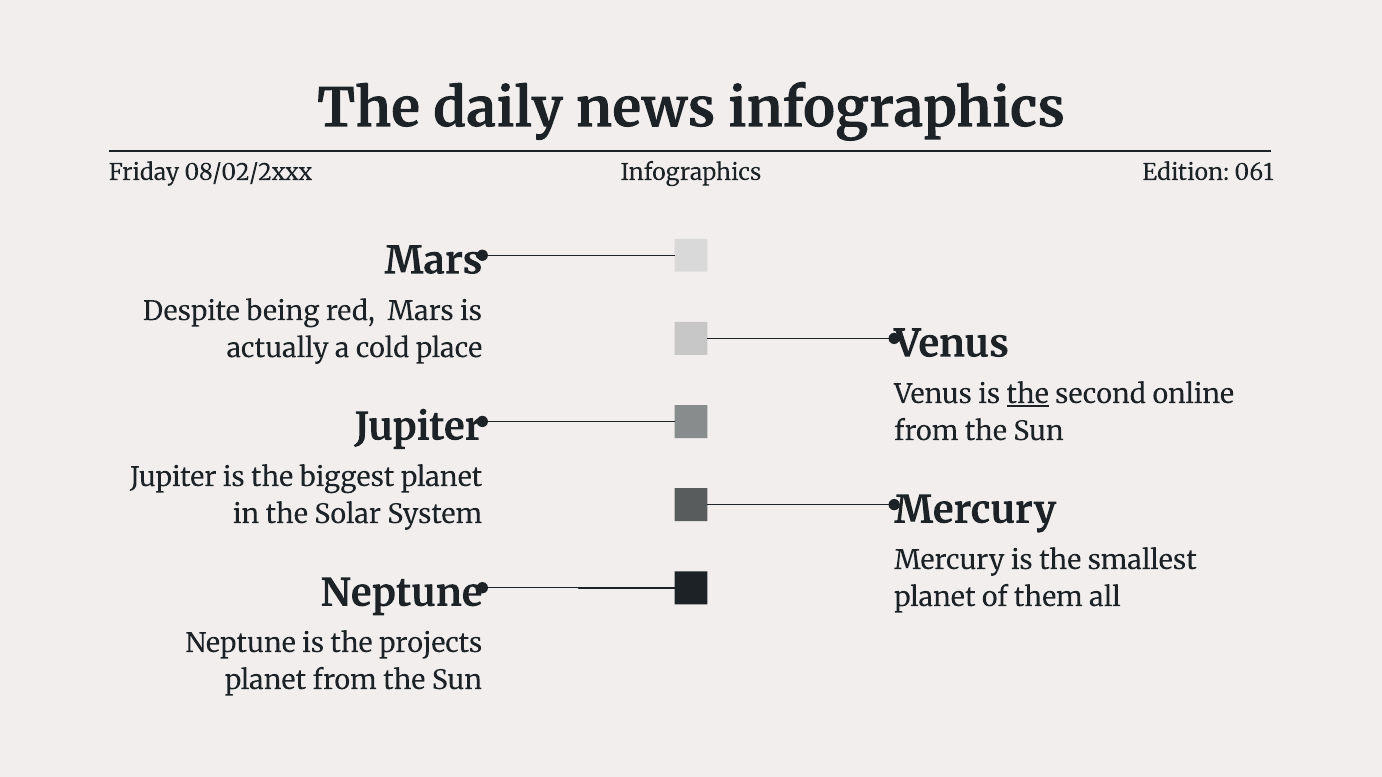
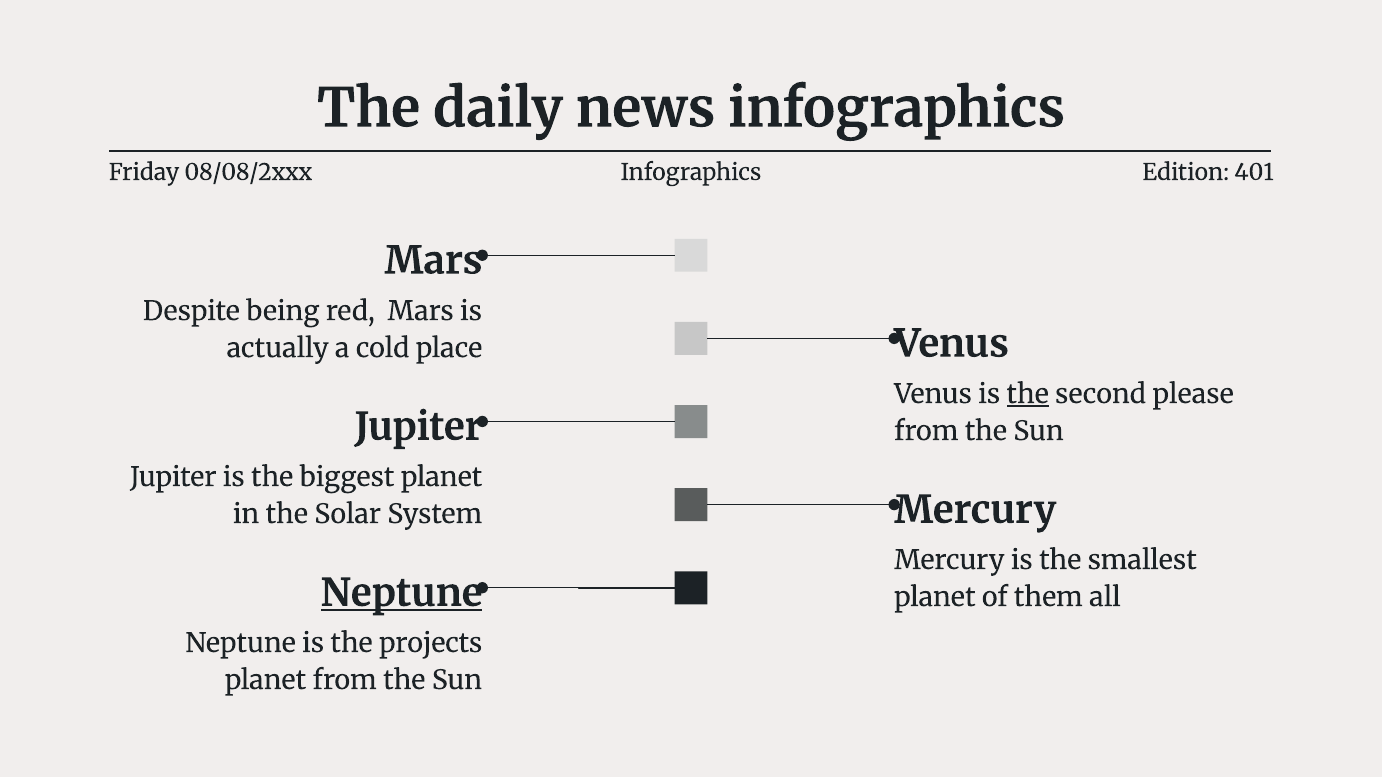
08/02/2xxx: 08/02/2xxx -> 08/08/2xxx
061: 061 -> 401
online: online -> please
Neptune at (402, 594) underline: none -> present
